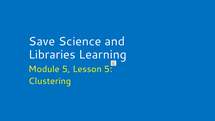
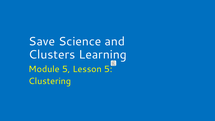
Libraries: Libraries -> Clusters
